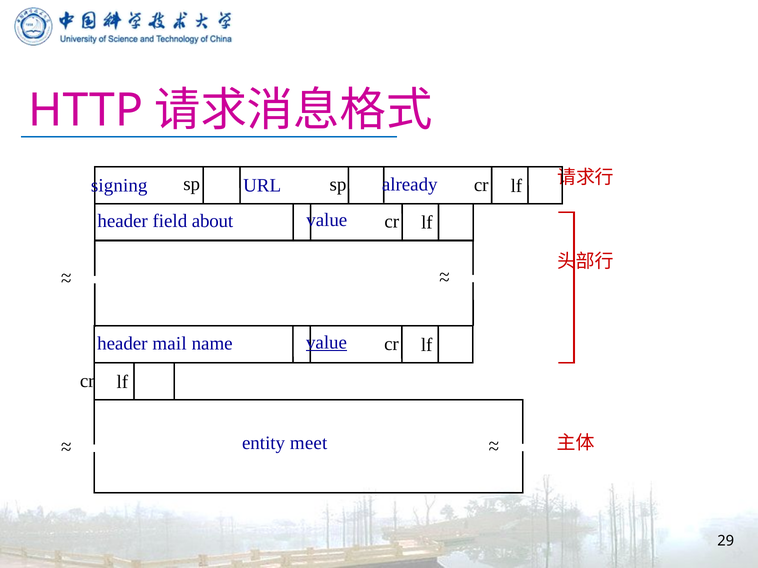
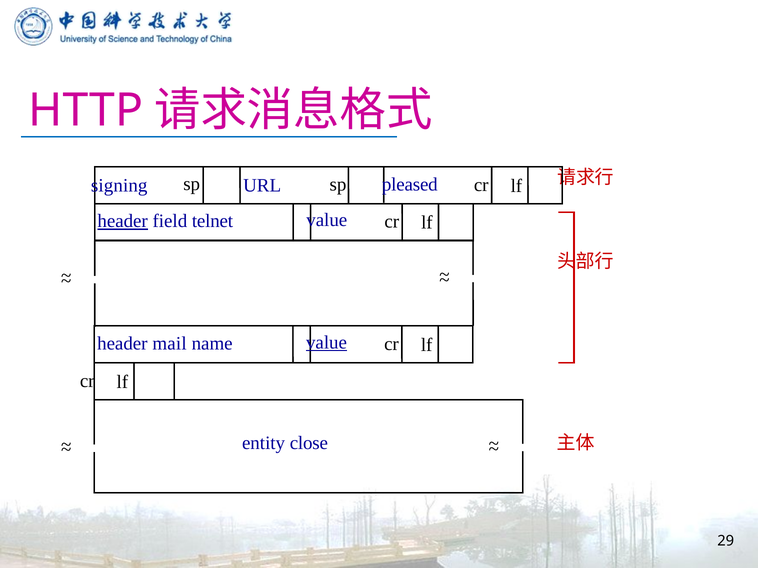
already: already -> pleased
header at (123, 221) underline: none -> present
about: about -> telnet
meet: meet -> close
